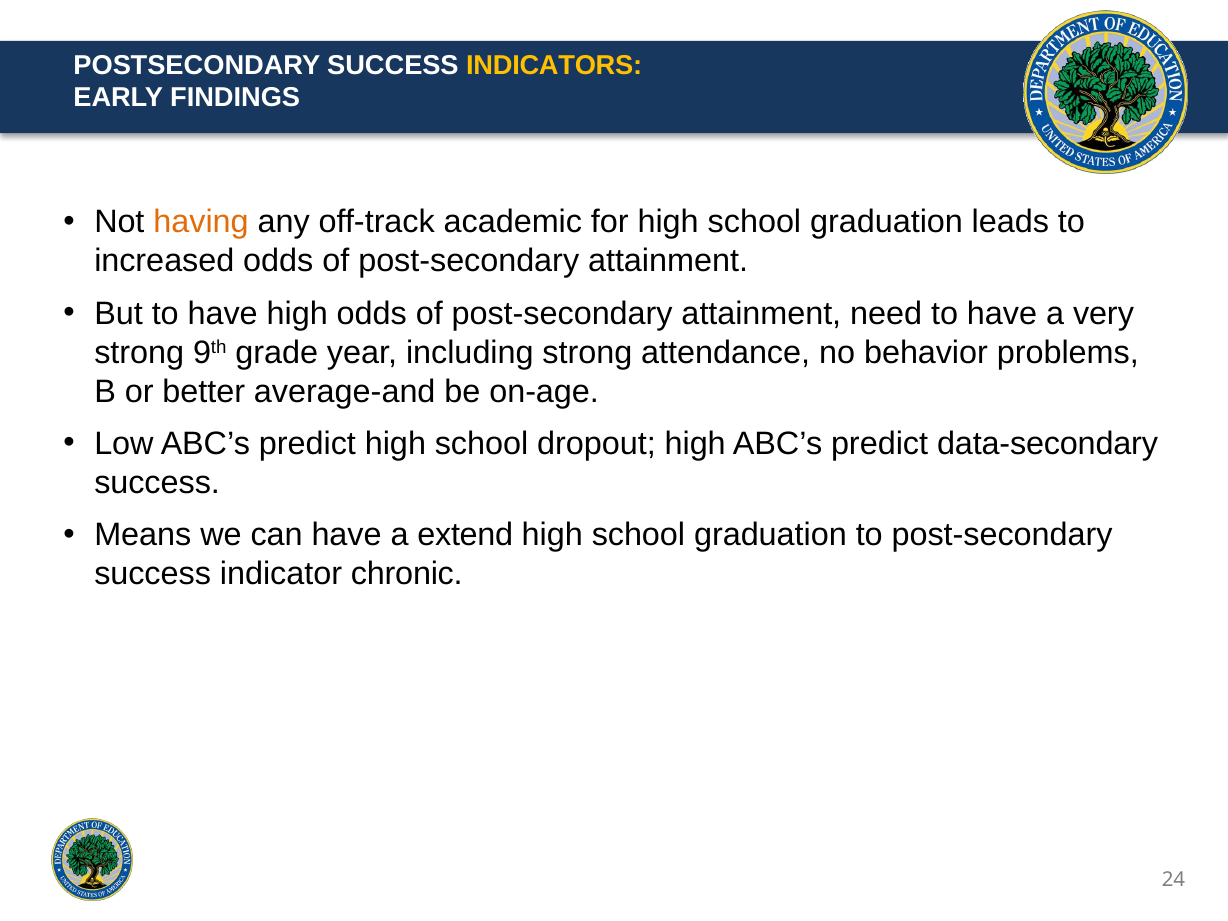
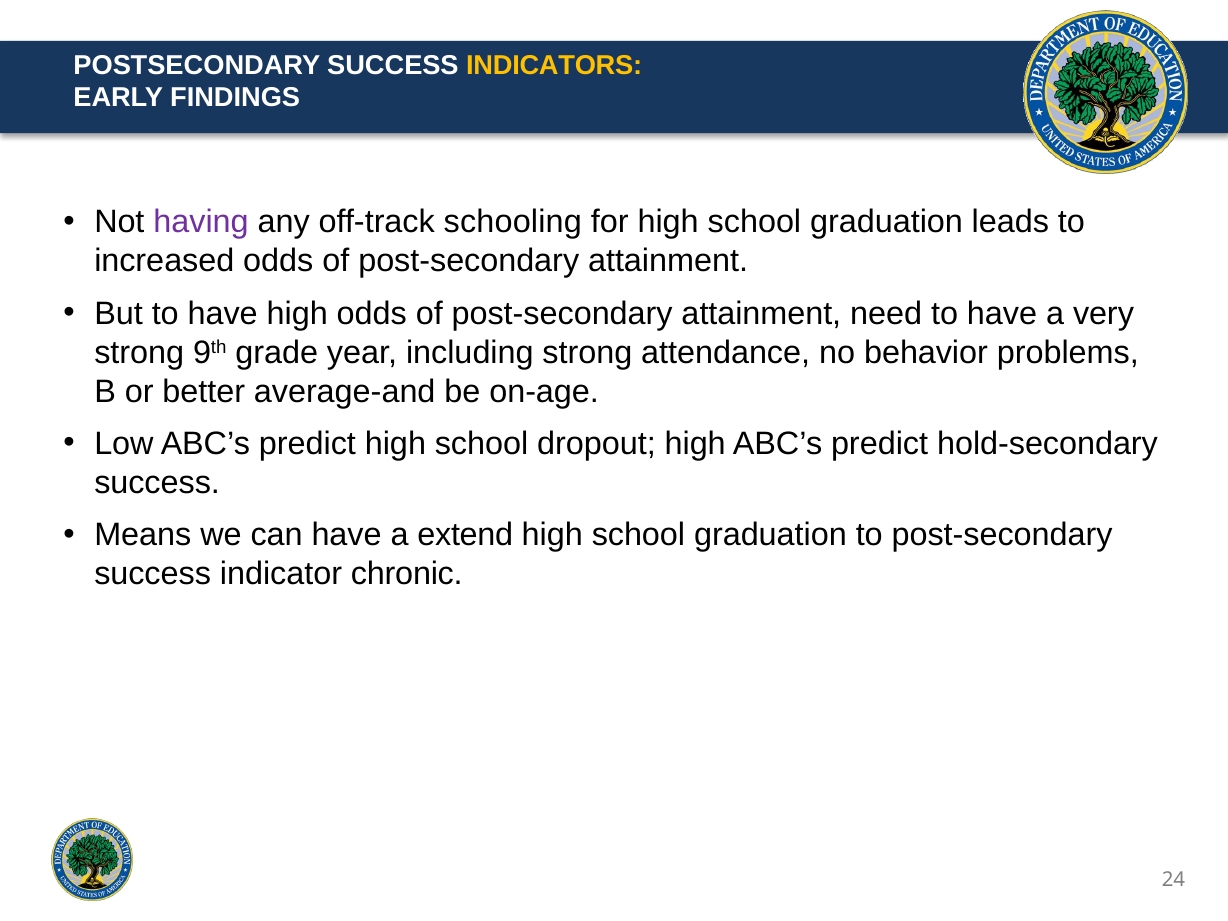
having colour: orange -> purple
academic: academic -> schooling
data-secondary: data-secondary -> hold-secondary
